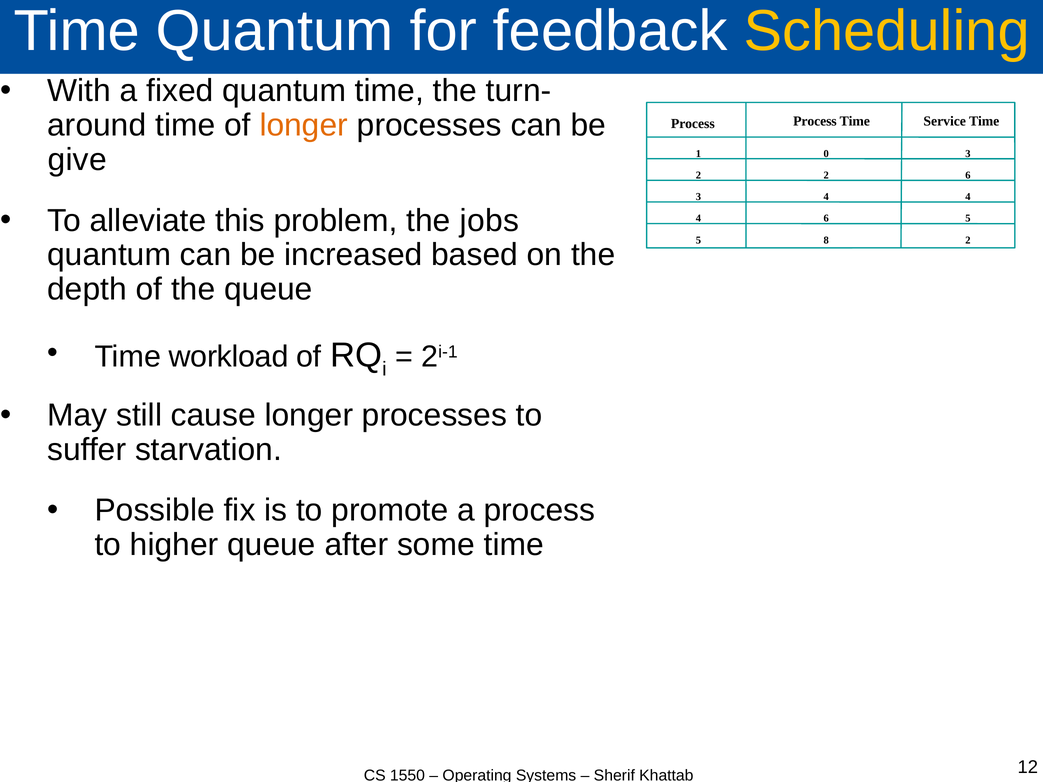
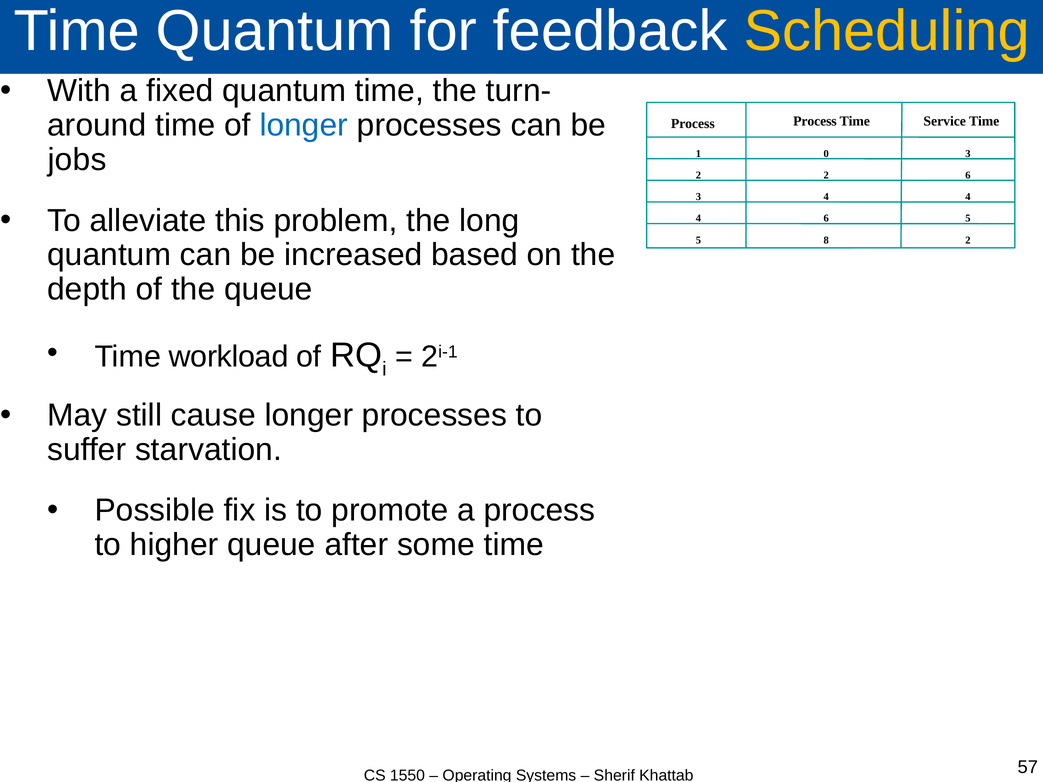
longer at (304, 125) colour: orange -> blue
give: give -> jobs
jobs: jobs -> long
12: 12 -> 57
